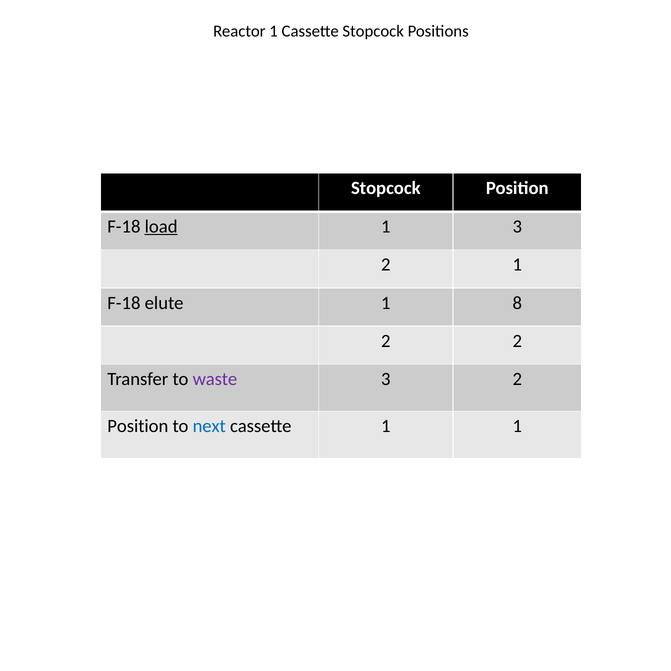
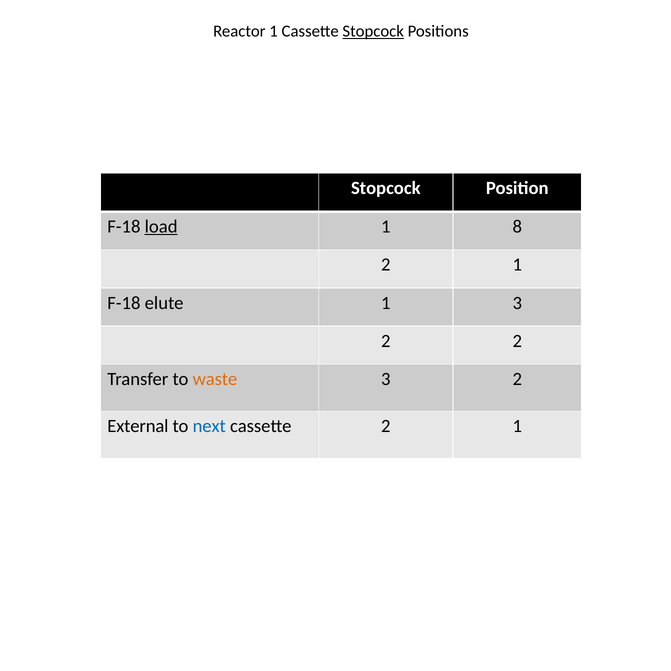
Stopcock at (373, 31) underline: none -> present
1 3: 3 -> 8
1 8: 8 -> 3
waste colour: purple -> orange
Position at (138, 426): Position -> External
cassette 1: 1 -> 2
